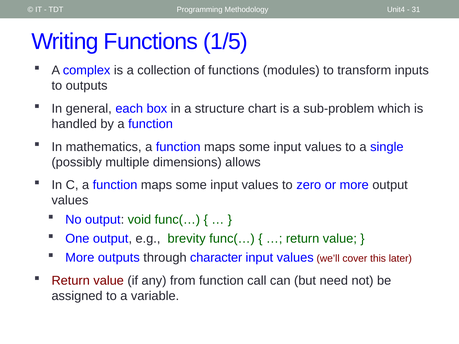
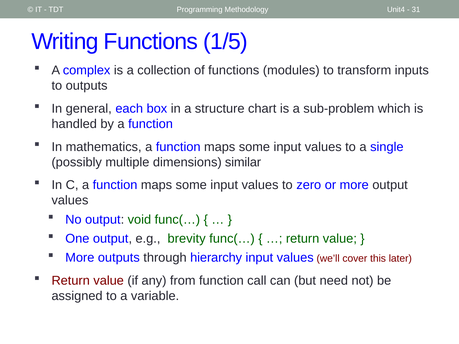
allows: allows -> similar
character: character -> hierarchy
